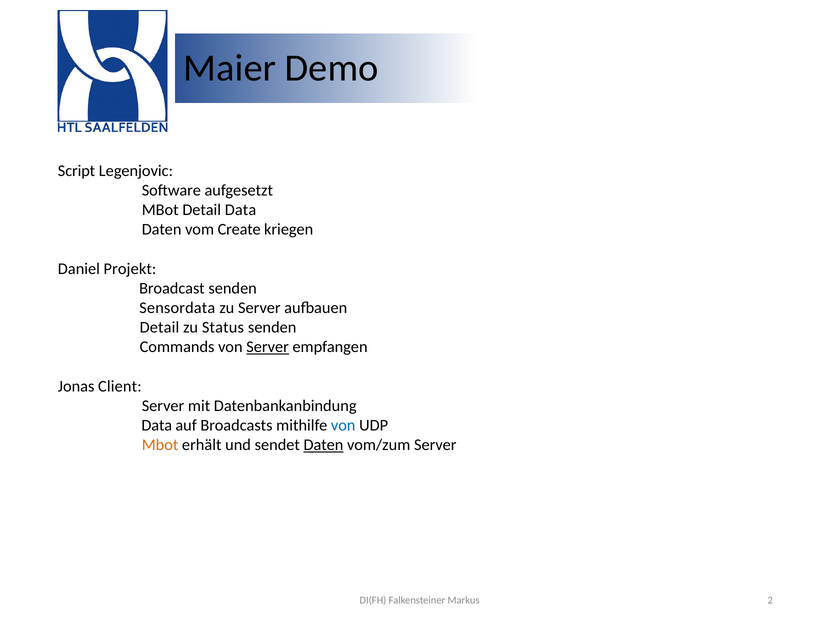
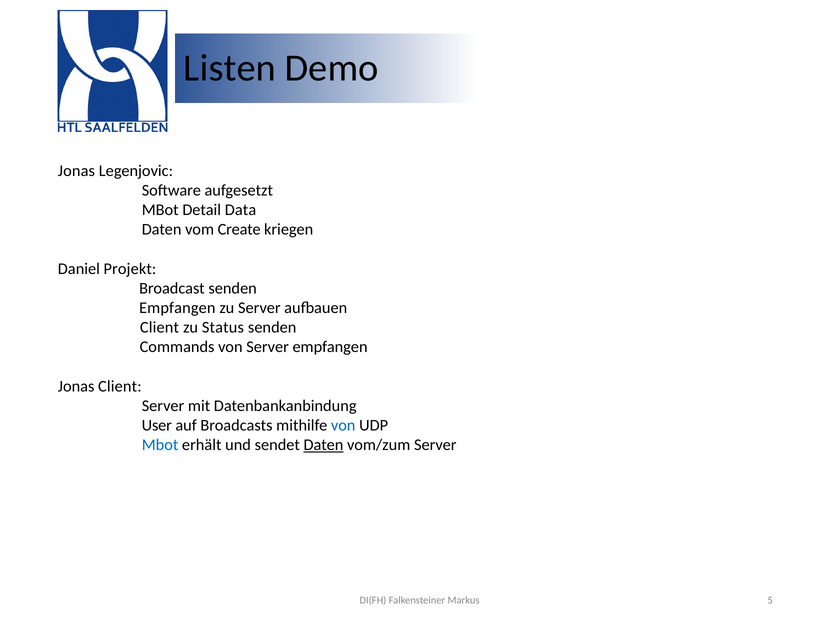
Maier: Maier -> Listen
Script at (77, 171): Script -> Jonas
Sensordata at (177, 308): Sensordata -> Empfangen
Detail at (159, 328): Detail -> Client
Server at (268, 347) underline: present -> none
Data at (157, 426): Data -> User
Mbot at (160, 445) colour: orange -> blue
2: 2 -> 5
